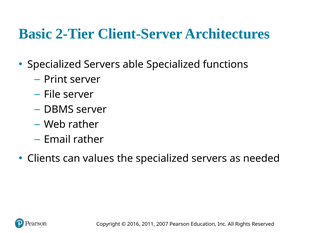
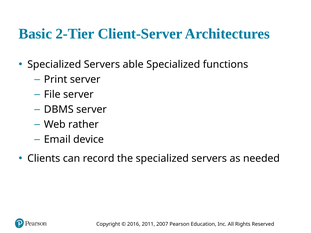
Email rather: rather -> device
values: values -> record
